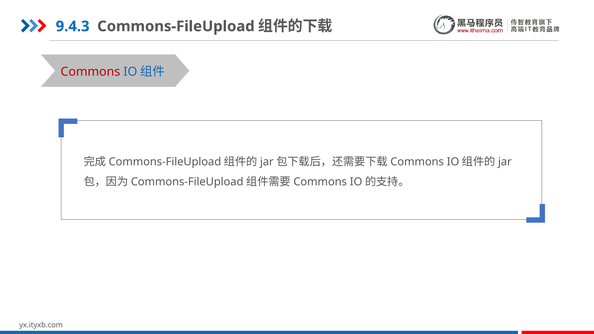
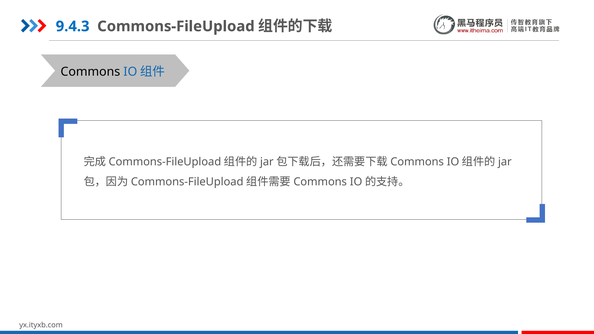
Commons colour: red -> black
